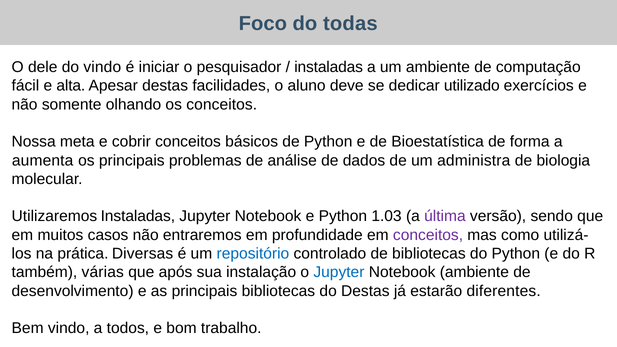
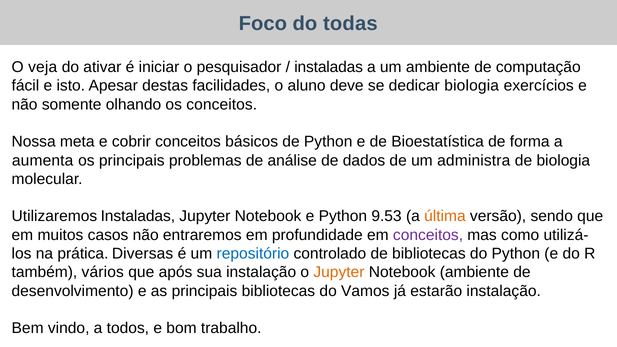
dele: dele -> veja
do vindo: vindo -> ativar
alta: alta -> isto
dedicar utilizado: utilizado -> biologia
1.03: 1.03 -> 9.53
última colour: purple -> orange
várias: várias -> vários
Jupyter at (339, 272) colour: blue -> orange
do Destas: Destas -> Vamos
estarão diferentes: diferentes -> instalação
